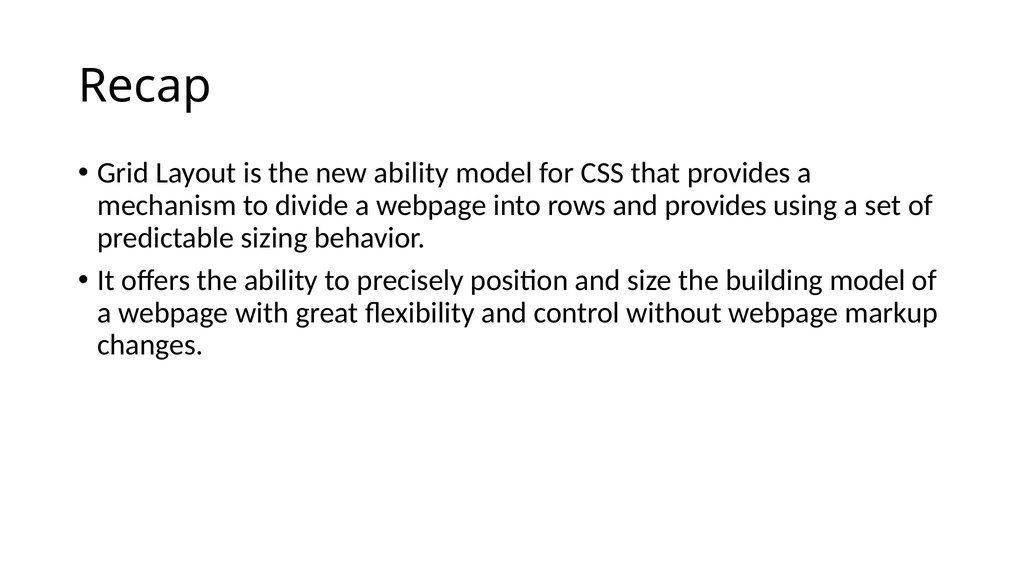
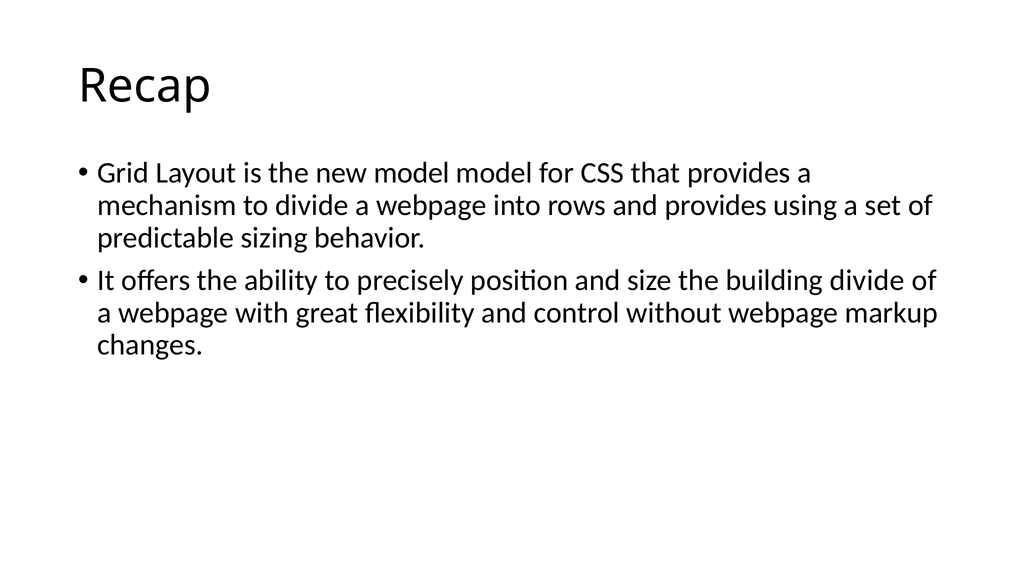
new ability: ability -> model
building model: model -> divide
